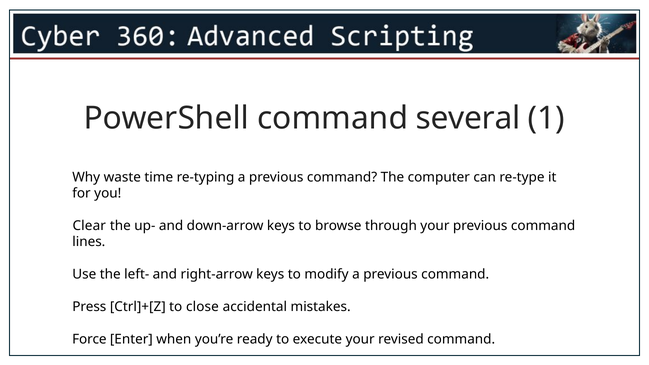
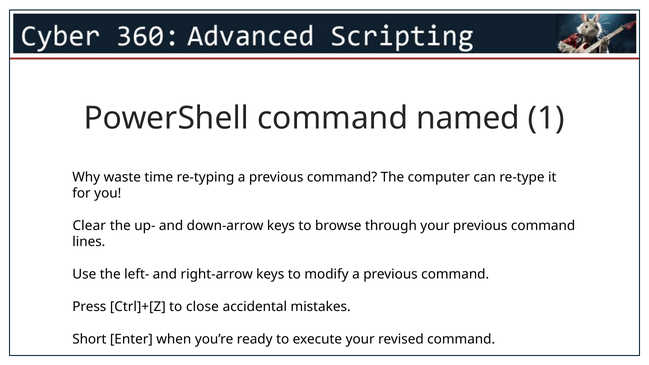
several: several -> named
Force: Force -> Short
